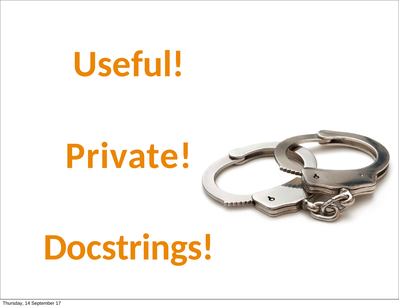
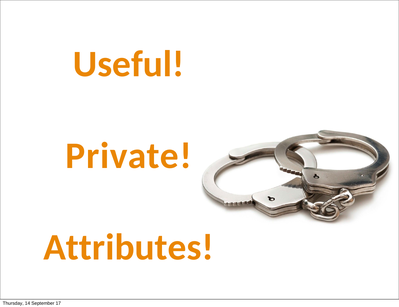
Docstrings: Docstrings -> Attributes
